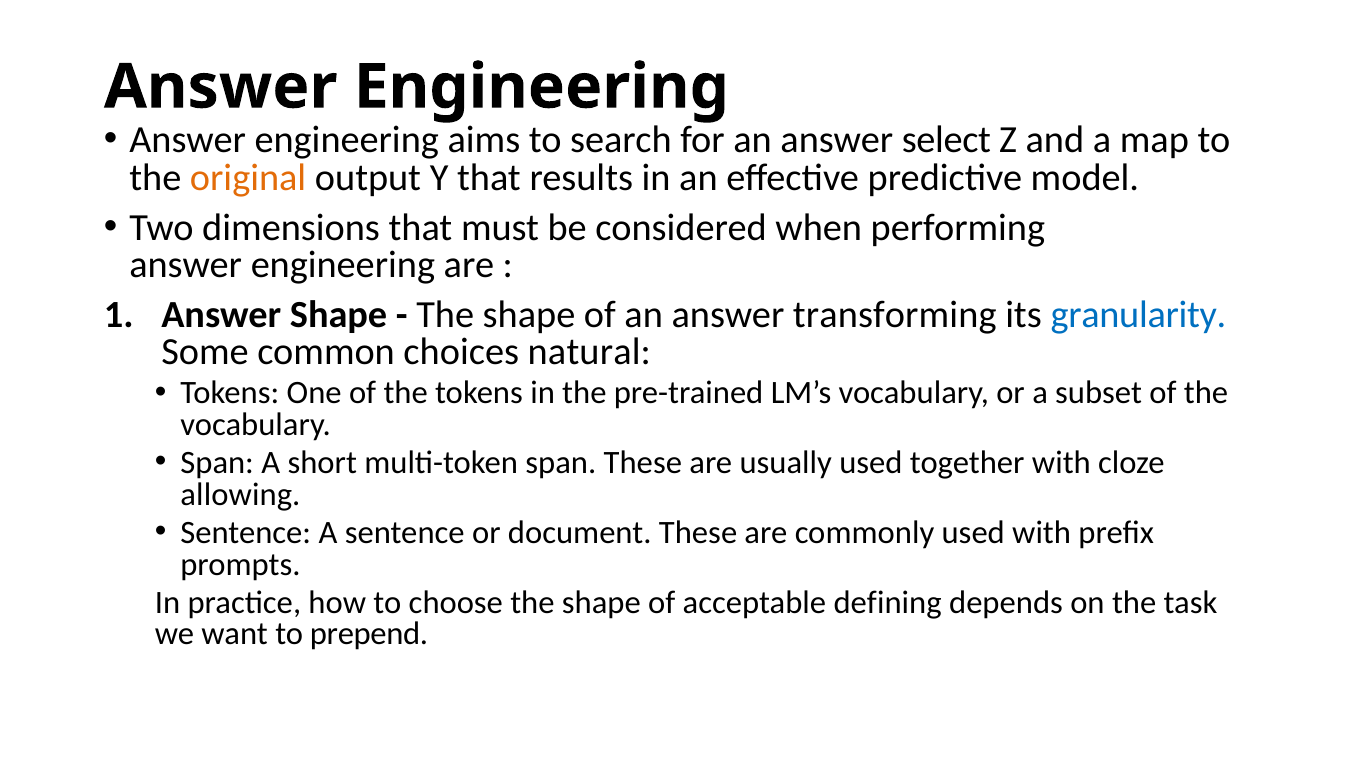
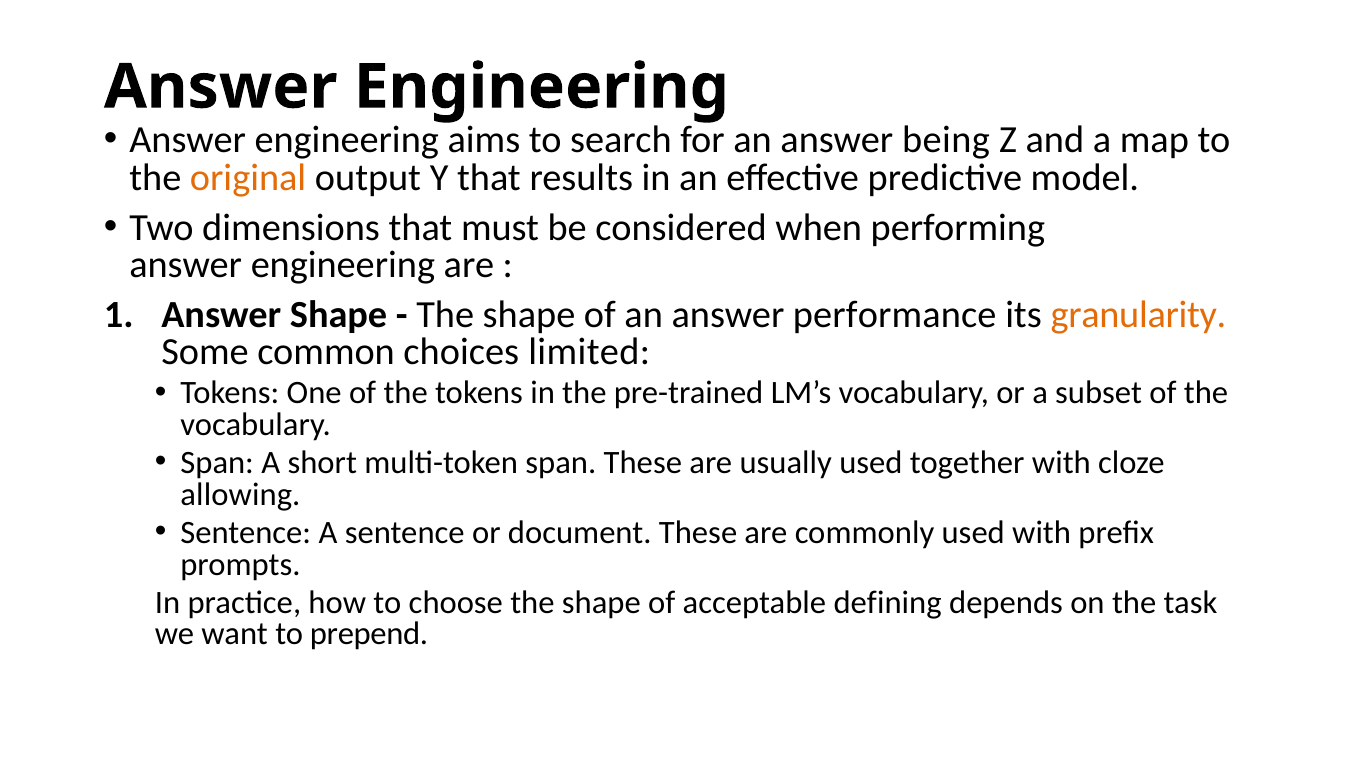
select: select -> being
transforming: transforming -> performance
granularity colour: blue -> orange
natural: natural -> limited
